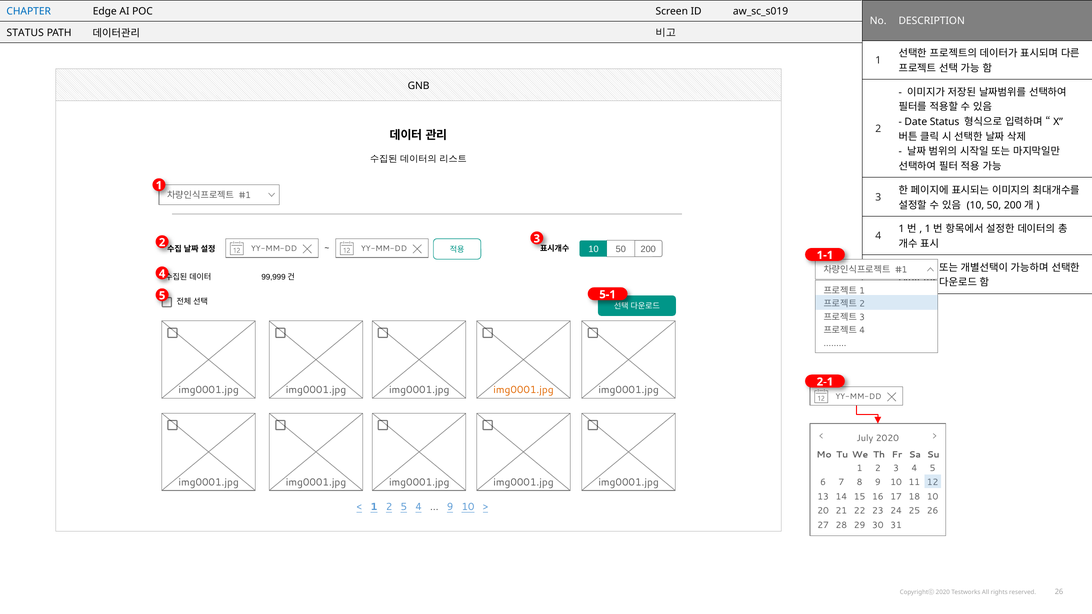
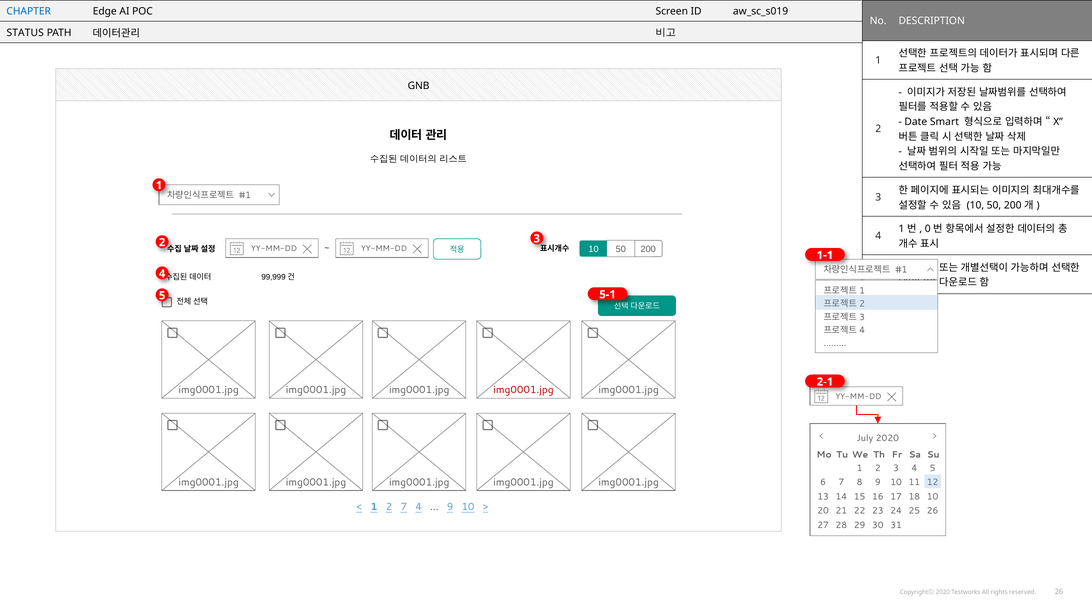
Date Status: Status -> Smart
1 at (928, 229): 1 -> 0
img0001.jpg at (523, 390) colour: orange -> red
2 5: 5 -> 7
